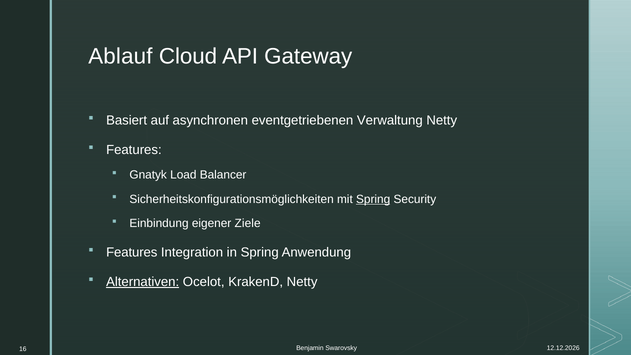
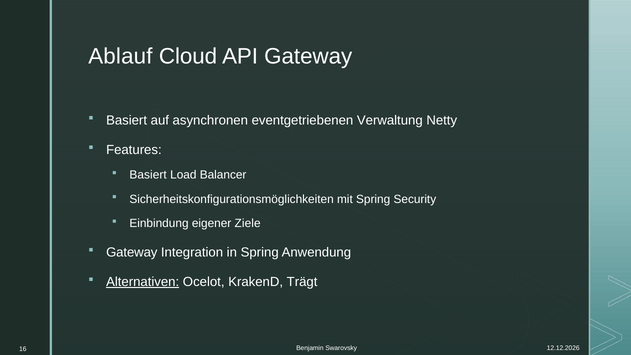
Gnatyk at (148, 175): Gnatyk -> Basiert
Spring at (373, 199) underline: present -> none
Features at (132, 252): Features -> Gateway
KrakenD Netty: Netty -> Trägt
